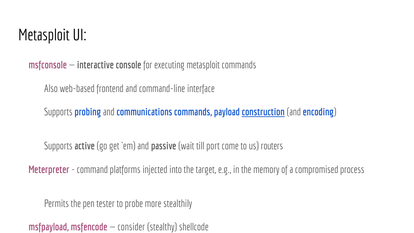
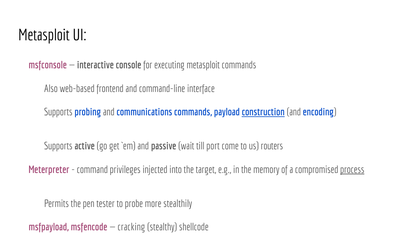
platforms: platforms -> privileges
process underline: none -> present
consider: consider -> cracking
